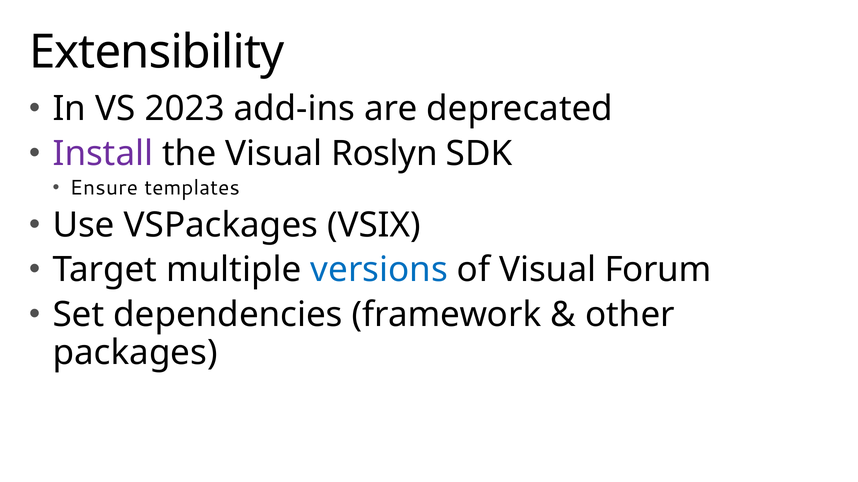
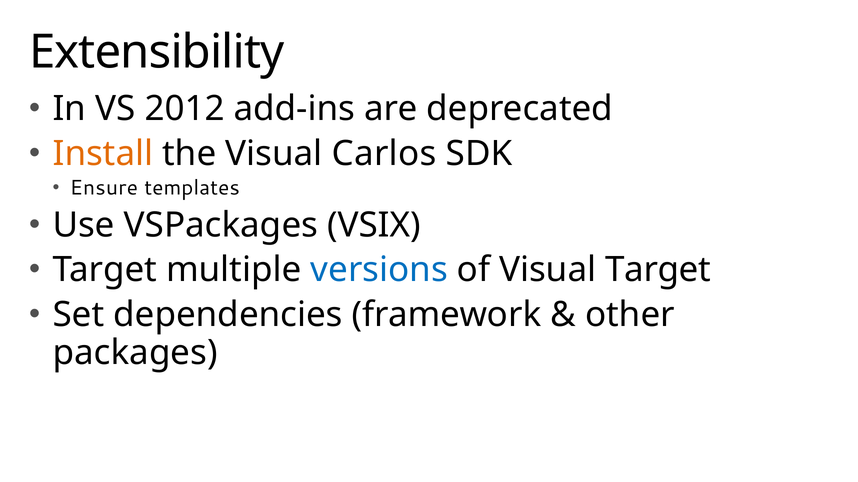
2023: 2023 -> 2012
Install colour: purple -> orange
Roslyn: Roslyn -> Carlos
Visual Forum: Forum -> Target
